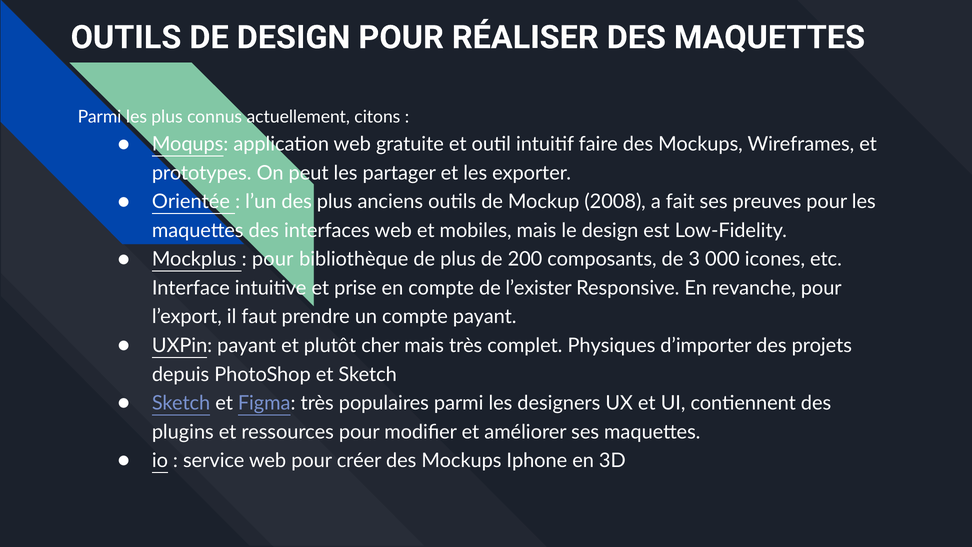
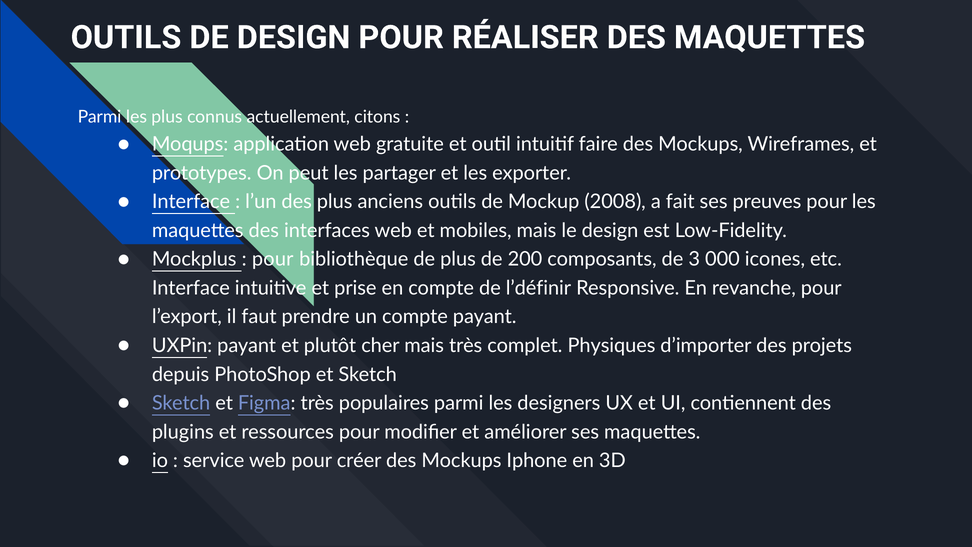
Orientée at (191, 202): Orientée -> Interface
l’exister: l’exister -> l’définir
